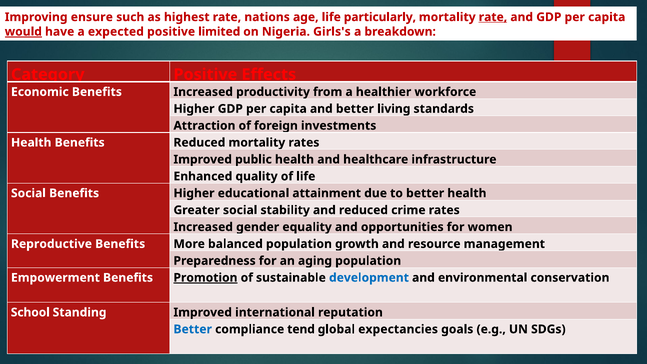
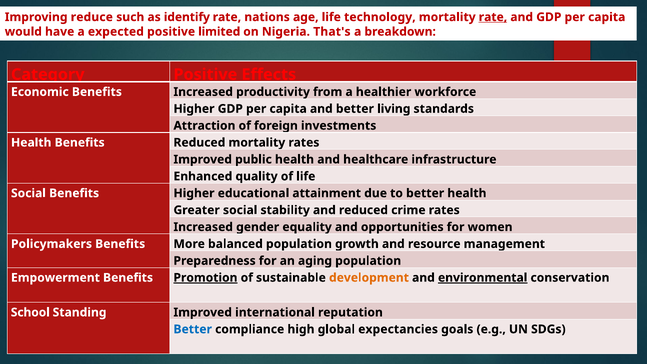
ensure: ensure -> reduce
highest: highest -> identify
particularly: particularly -> technology
would underline: present -> none
Girls's: Girls's -> That's
Reproductive: Reproductive -> Policymakers
development colour: blue -> orange
environmental underline: none -> present
tend: tend -> high
